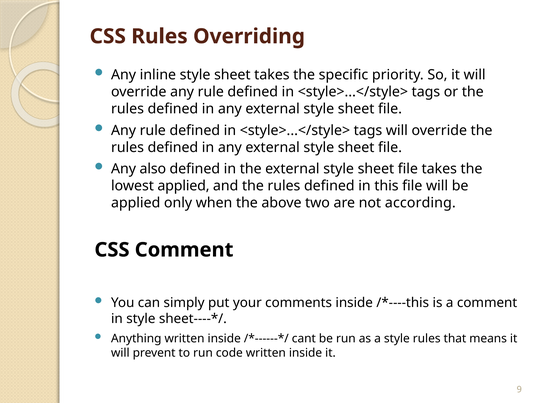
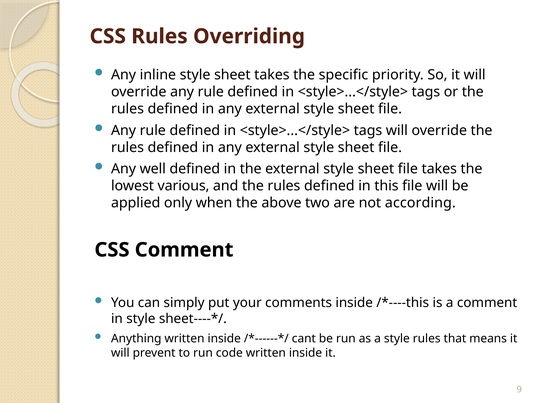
also: also -> well
lowest applied: applied -> various
